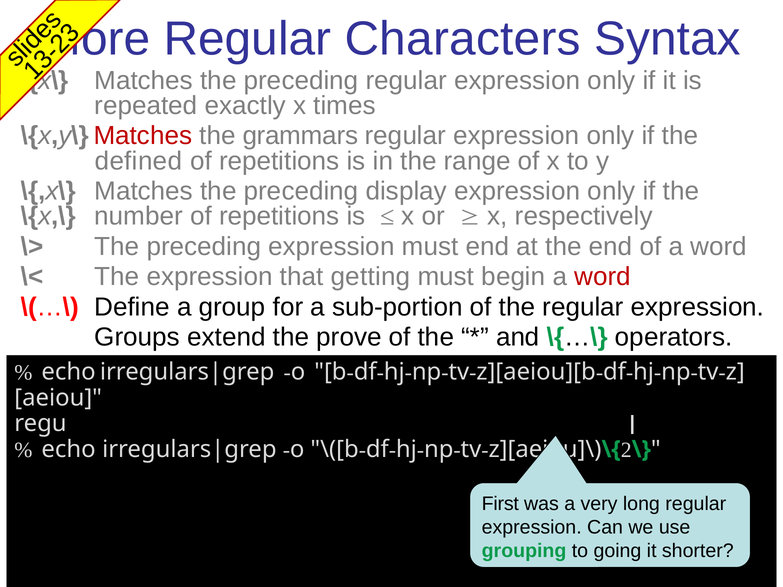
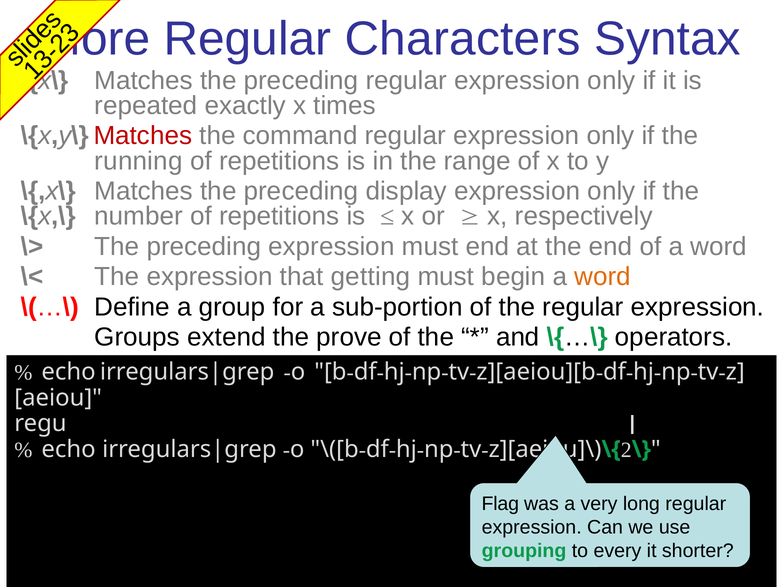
grammars: grammars -> command
defined: defined -> running
word at (603, 277) colour: red -> orange
First: First -> Flag
going: going -> every
